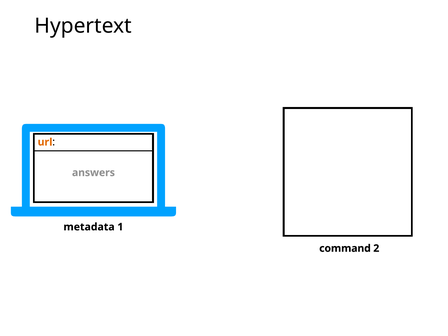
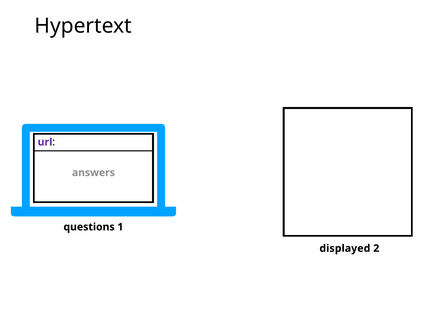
url colour: orange -> purple
metadata: metadata -> questions
command: command -> displayed
